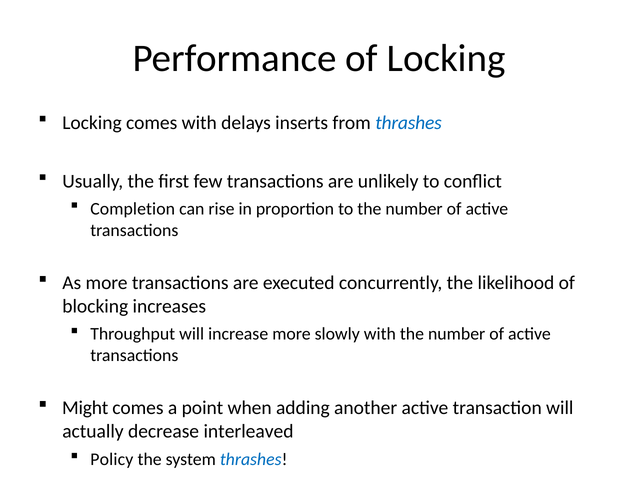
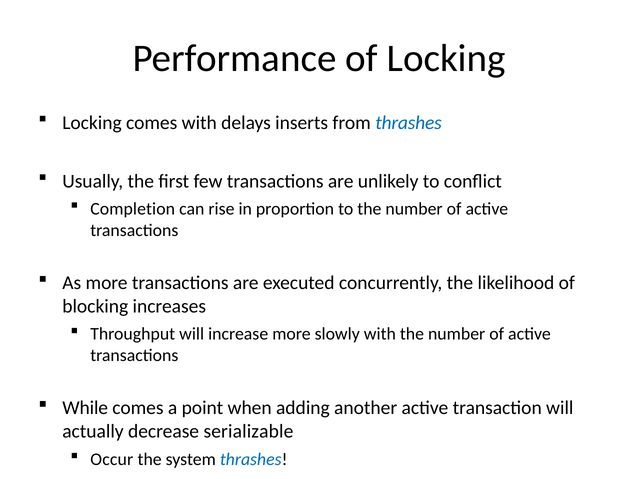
Might: Might -> While
interleaved: interleaved -> serializable
Policy: Policy -> Occur
